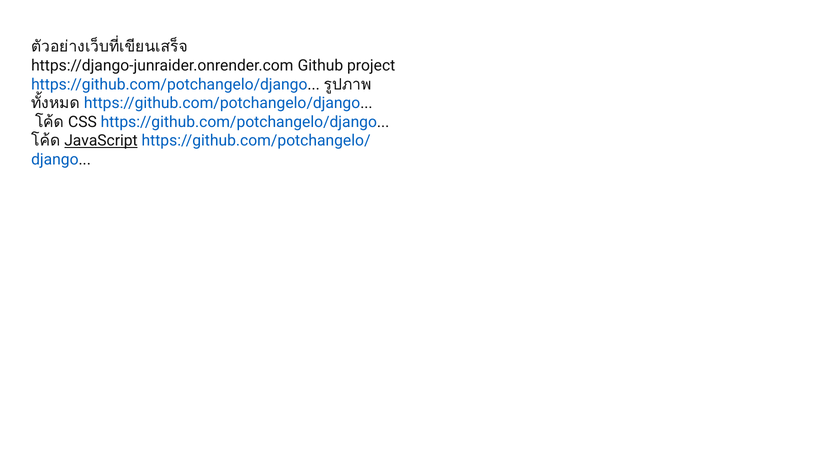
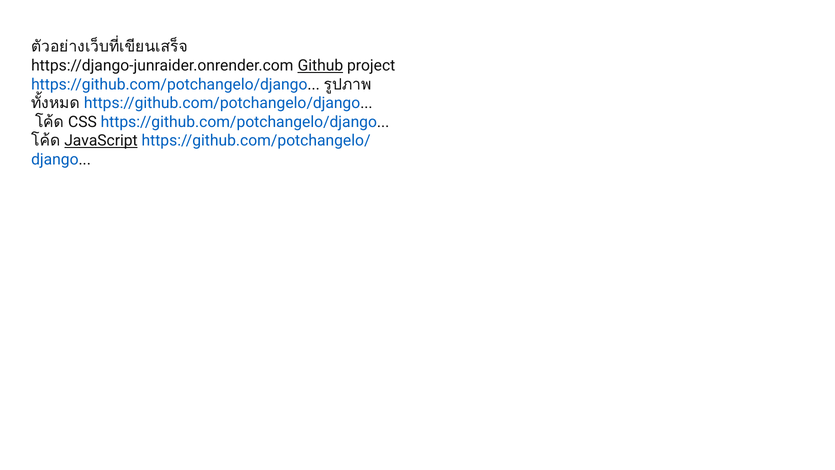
Github underline: none -> present
